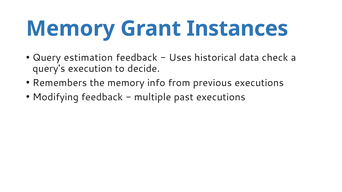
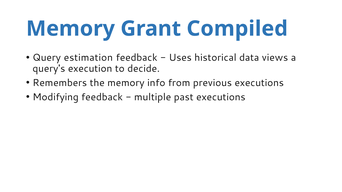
Instances: Instances -> Compiled
check: check -> views
